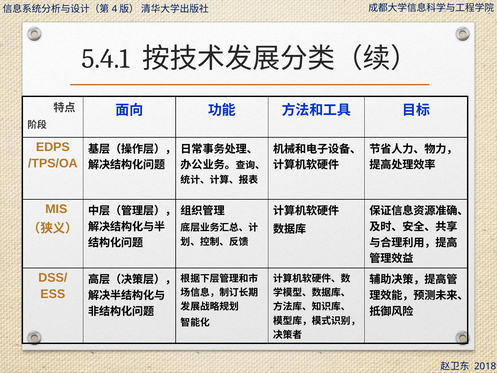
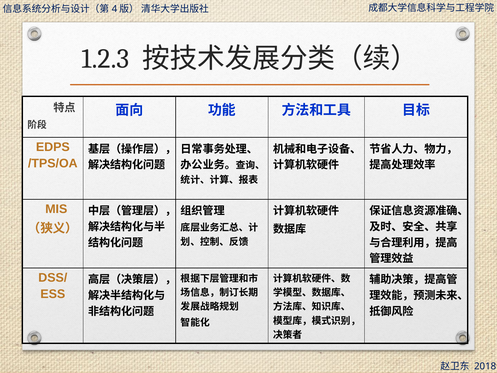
5.4.1: 5.4.1 -> 1.2.3
